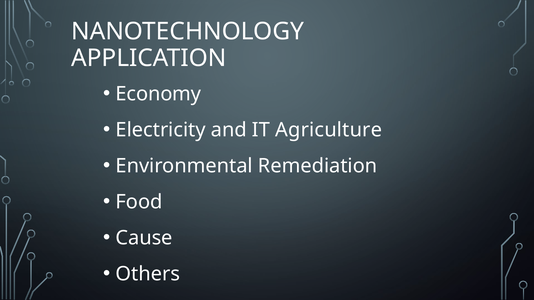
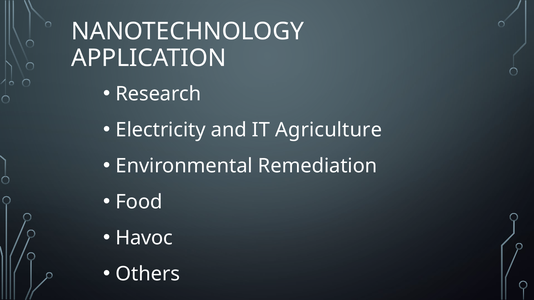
Economy: Economy -> Research
Cause: Cause -> Havoc
